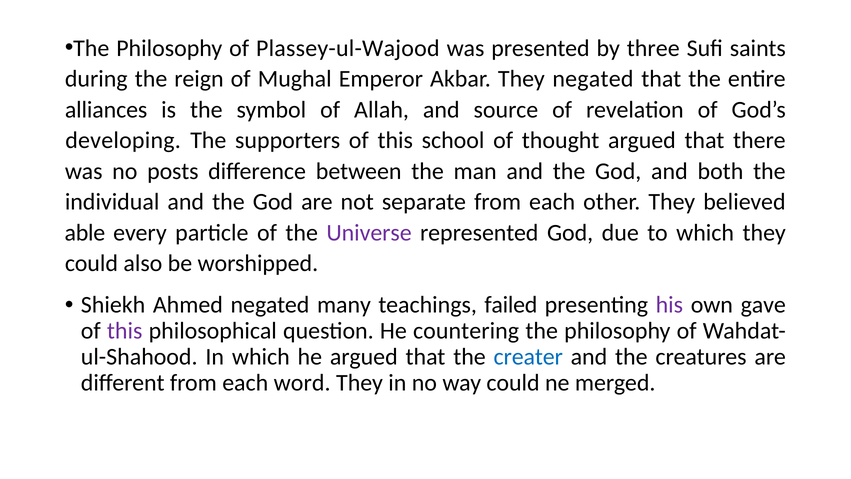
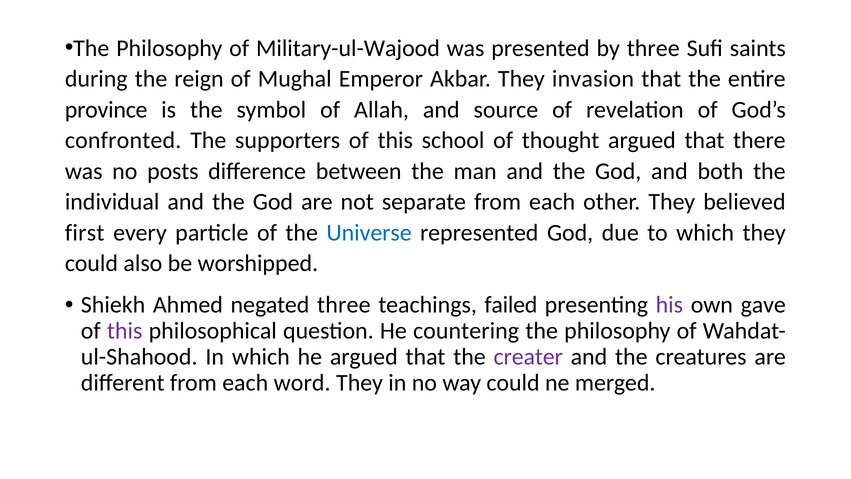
Plassey-ul-Wajood: Plassey-ul-Wajood -> Military-ul-Wajood
They negated: negated -> invasion
alliances: alliances -> province
developing: developing -> confronted
able: able -> first
Universe colour: purple -> blue
negated many: many -> three
creater colour: blue -> purple
